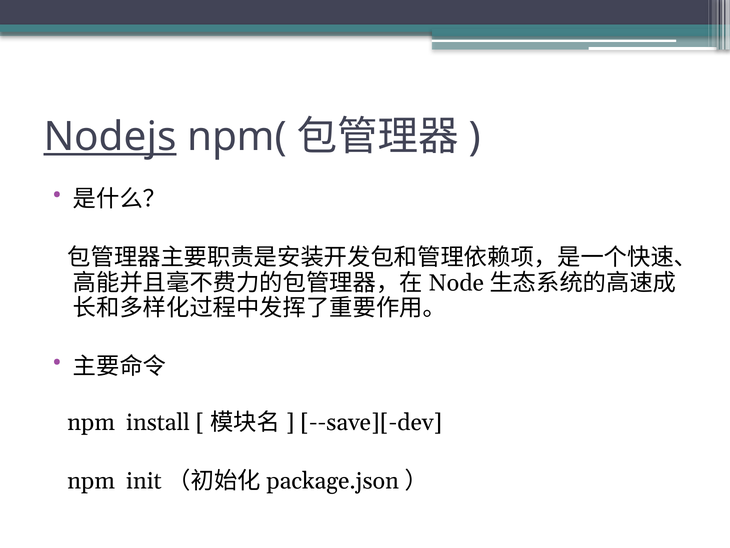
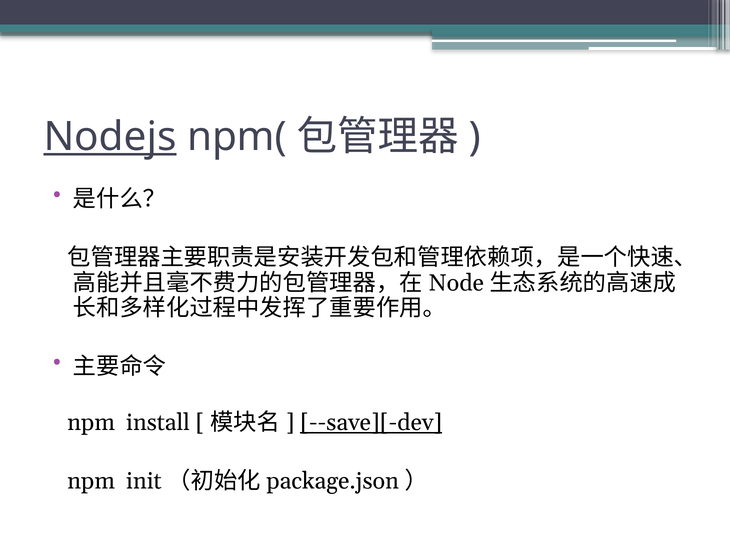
--save][-dev underline: none -> present
